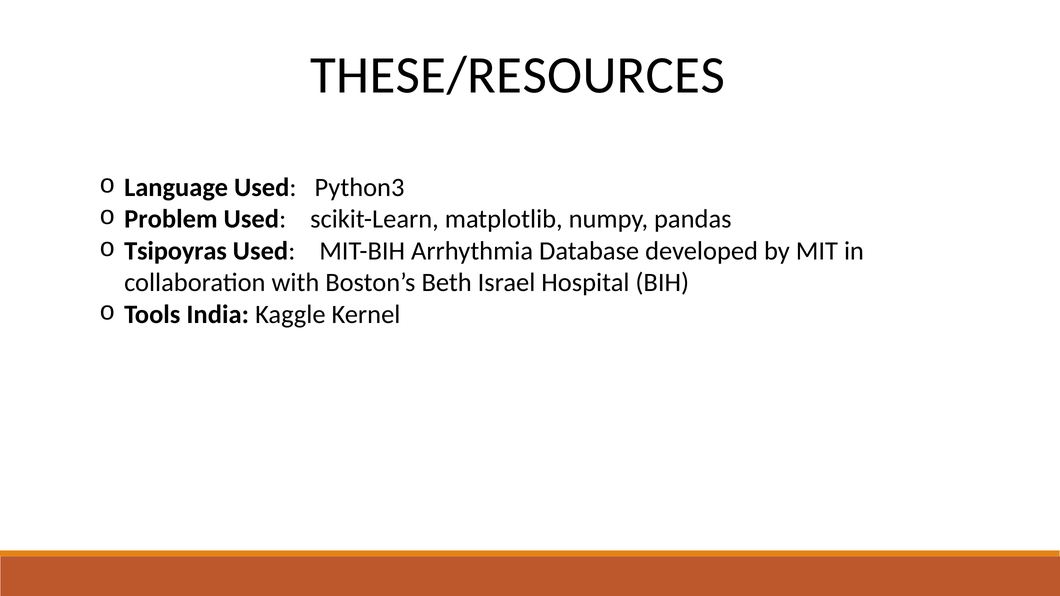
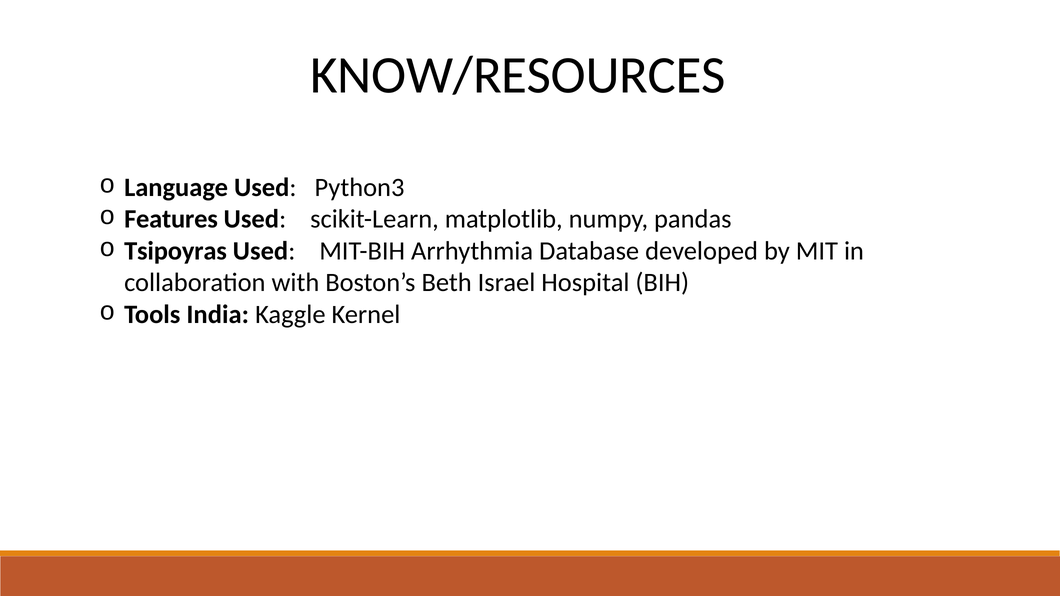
THESE/RESOURCES: THESE/RESOURCES -> KNOW/RESOURCES
Problem: Problem -> Features
